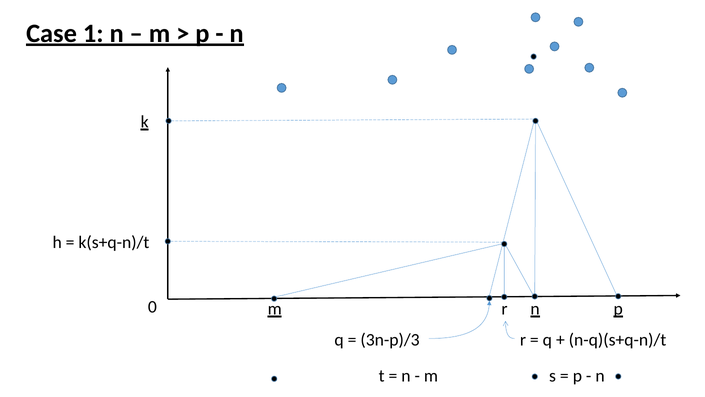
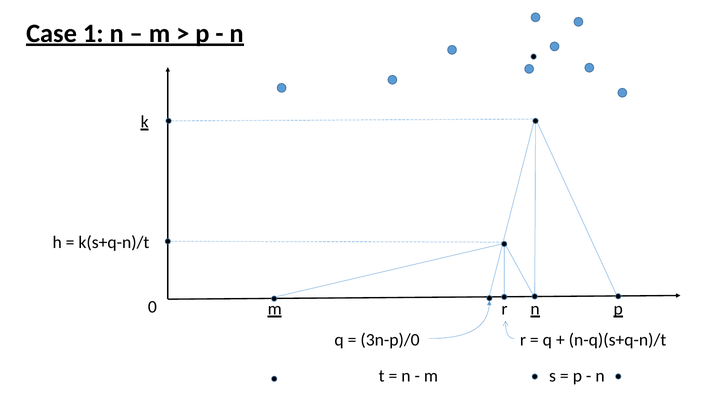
3n-p)/3: 3n-p)/3 -> 3n-p)/0
